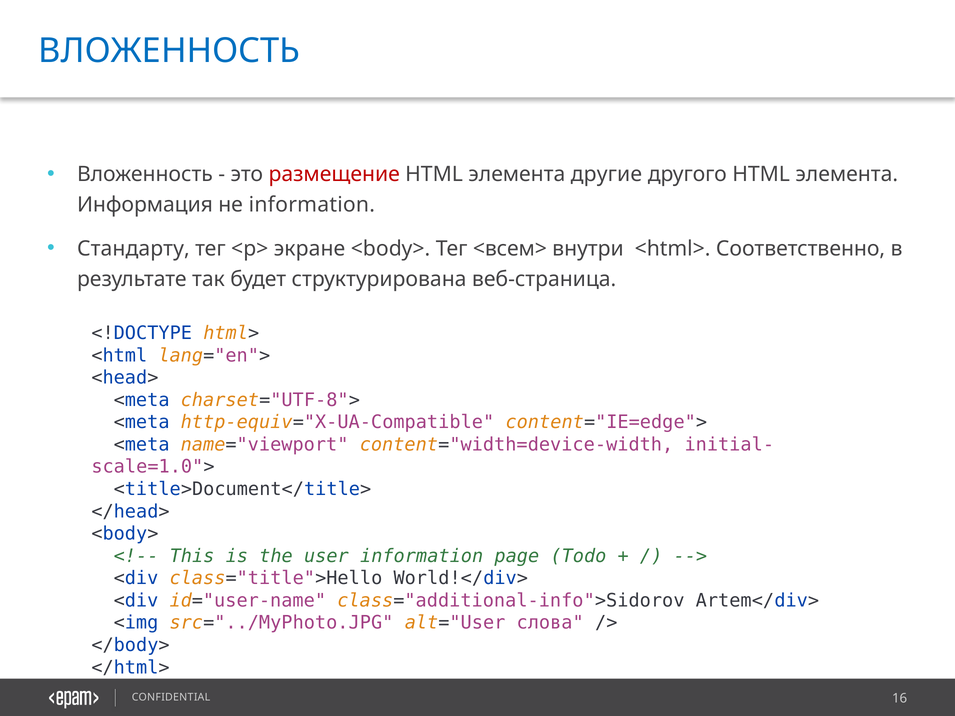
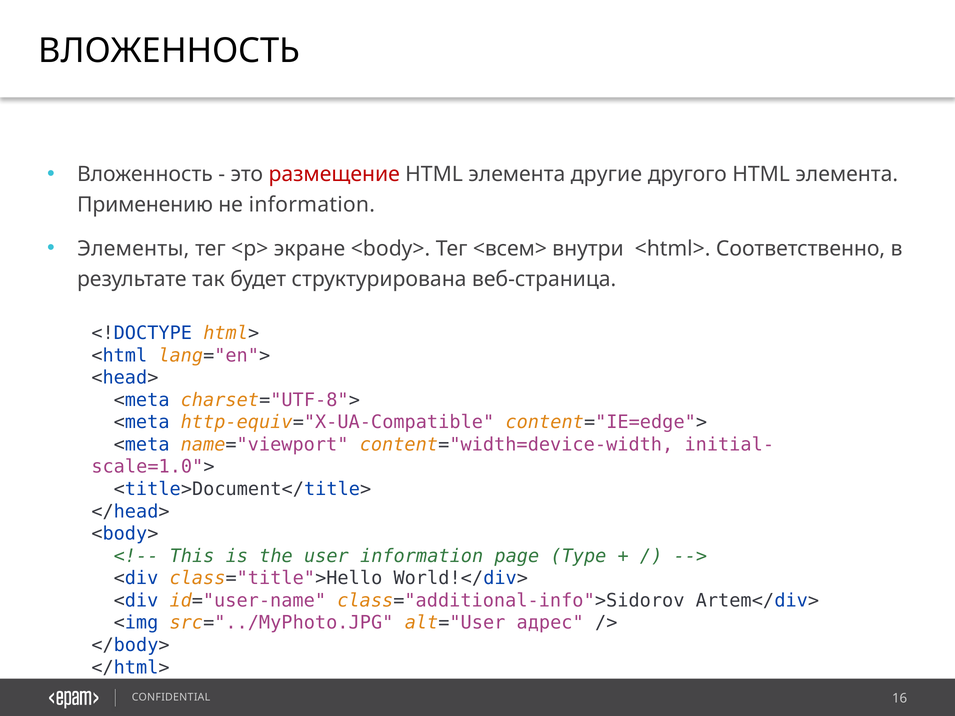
ВЛОЖЕННОСТЬ at (169, 51) colour: blue -> black
Информация: Информация -> Применению
Стандарту: Стандарту -> Элементы
Todo: Todo -> Type
слова: слова -> адрес
